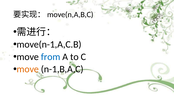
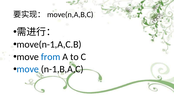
move at (28, 69) colour: orange -> blue
